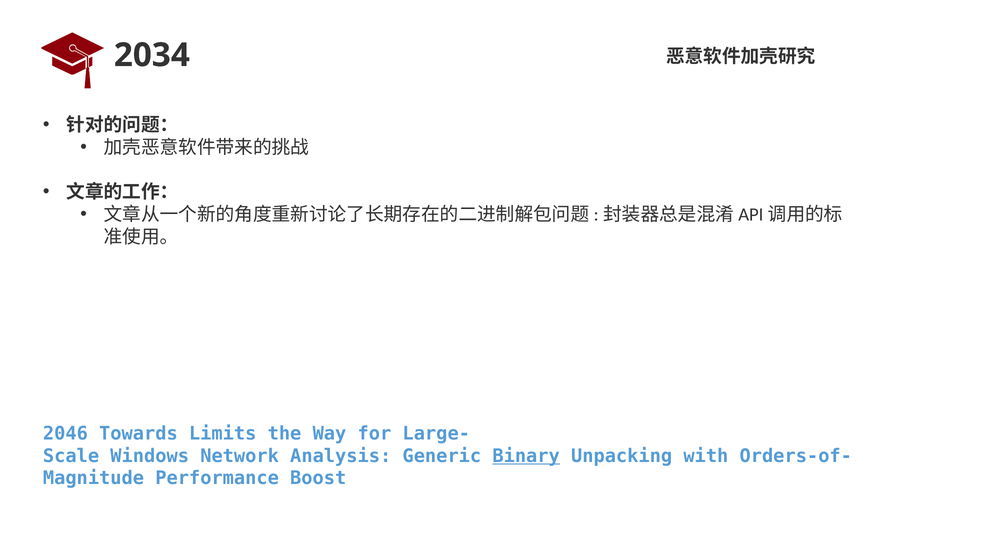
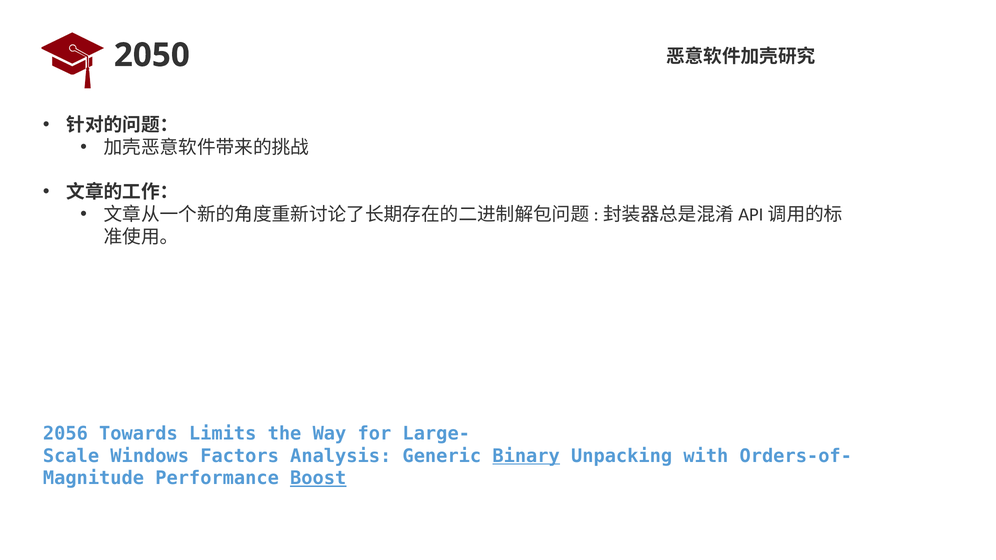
2034: 2034 -> 2050
2046: 2046 -> 2056
Network: Network -> Factors
Boost underline: none -> present
